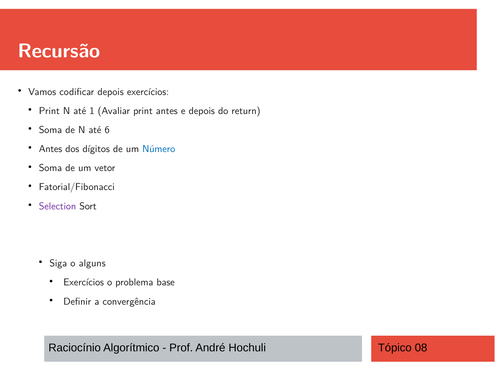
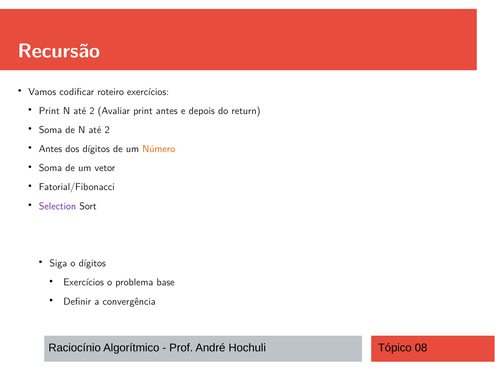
codificar depois: depois -> roteiro
Print N até 1: 1 -> 2
de N até 6: 6 -> 2
Número colour: blue -> orange
o alguns: alguns -> dígitos
